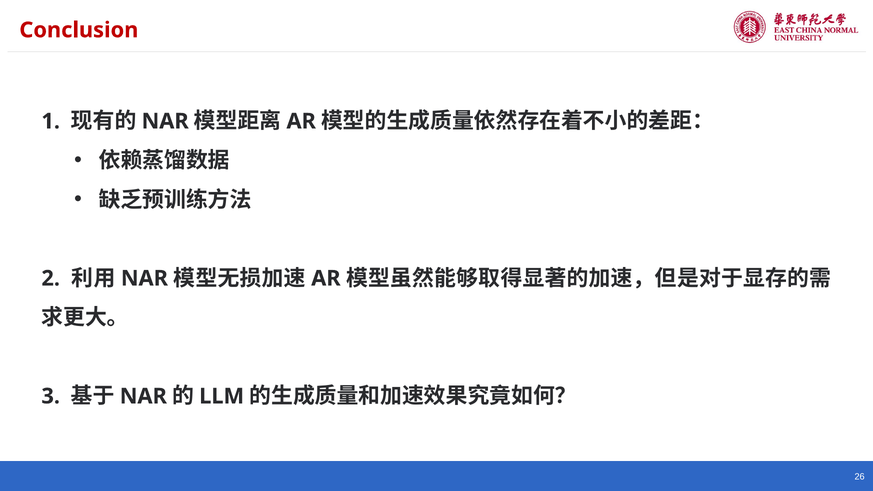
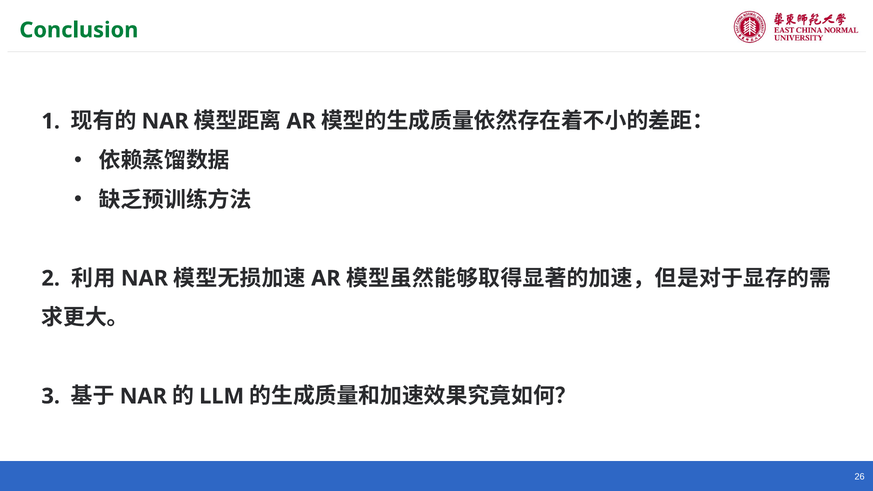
Conclusion colour: red -> green
